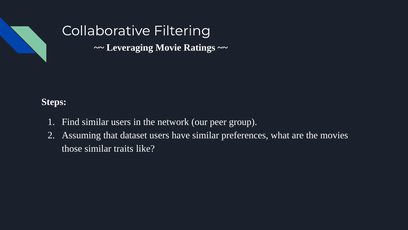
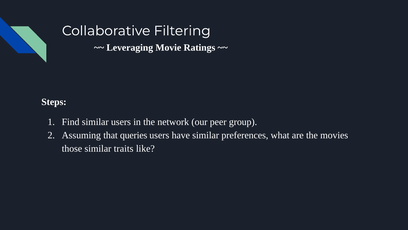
dataset: dataset -> queries
